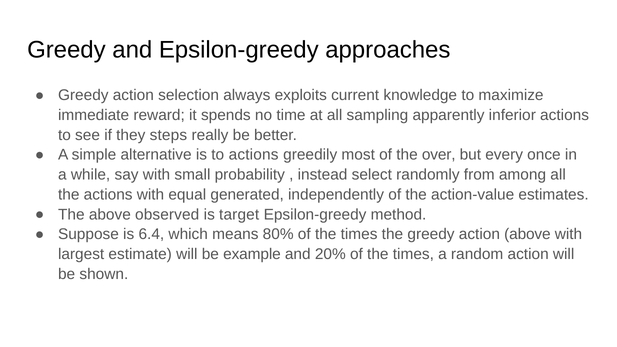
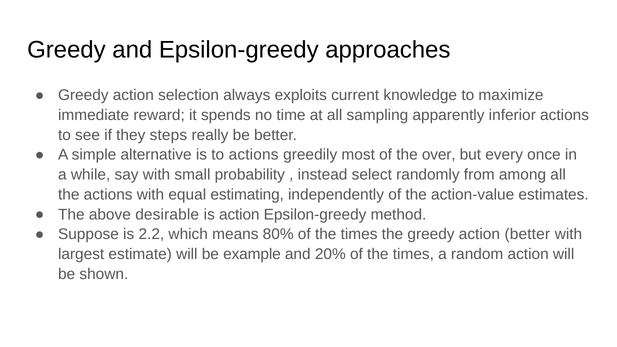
generated: generated -> estimating
observed: observed -> desirable
is target: target -> action
6.4: 6.4 -> 2.2
action above: above -> better
